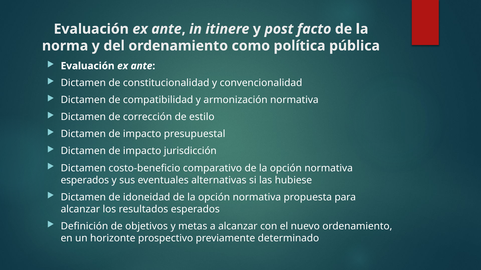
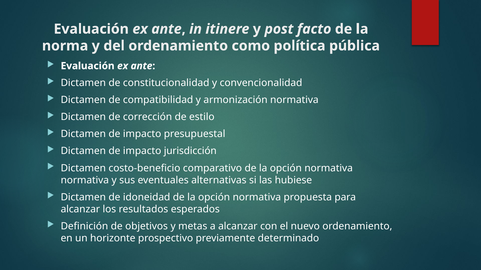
esperados at (85, 180): esperados -> normativa
